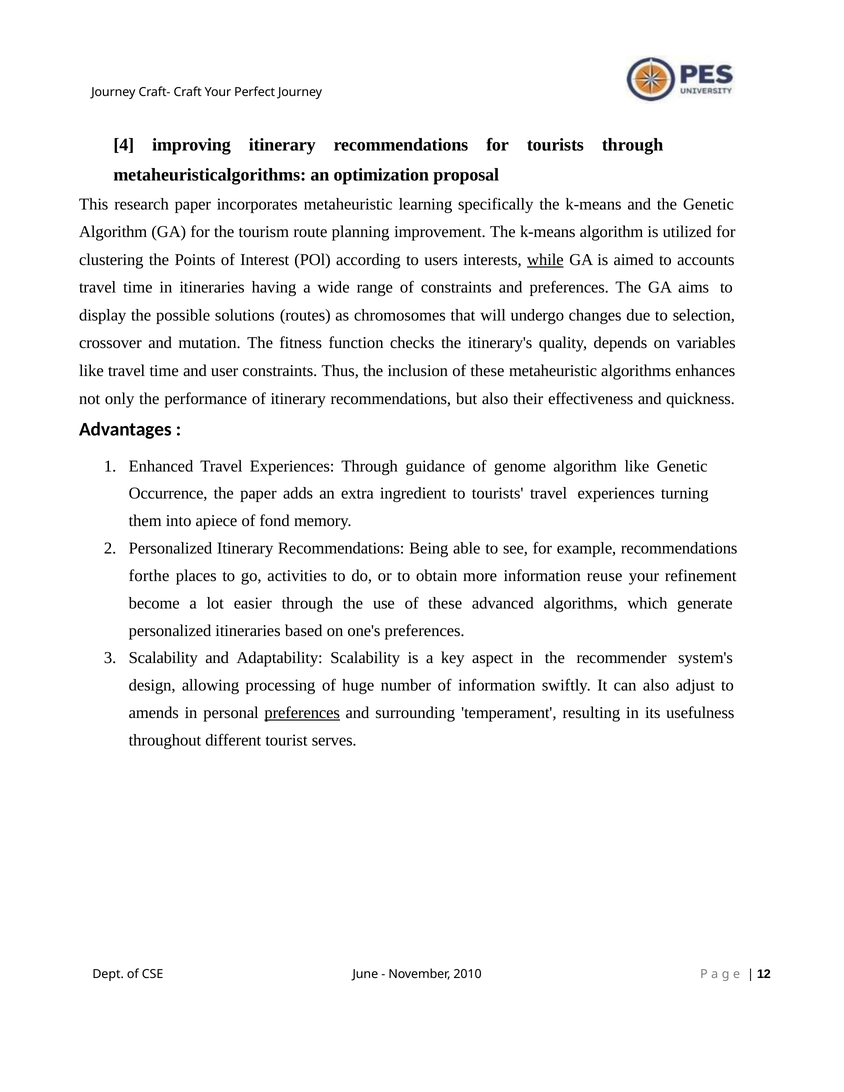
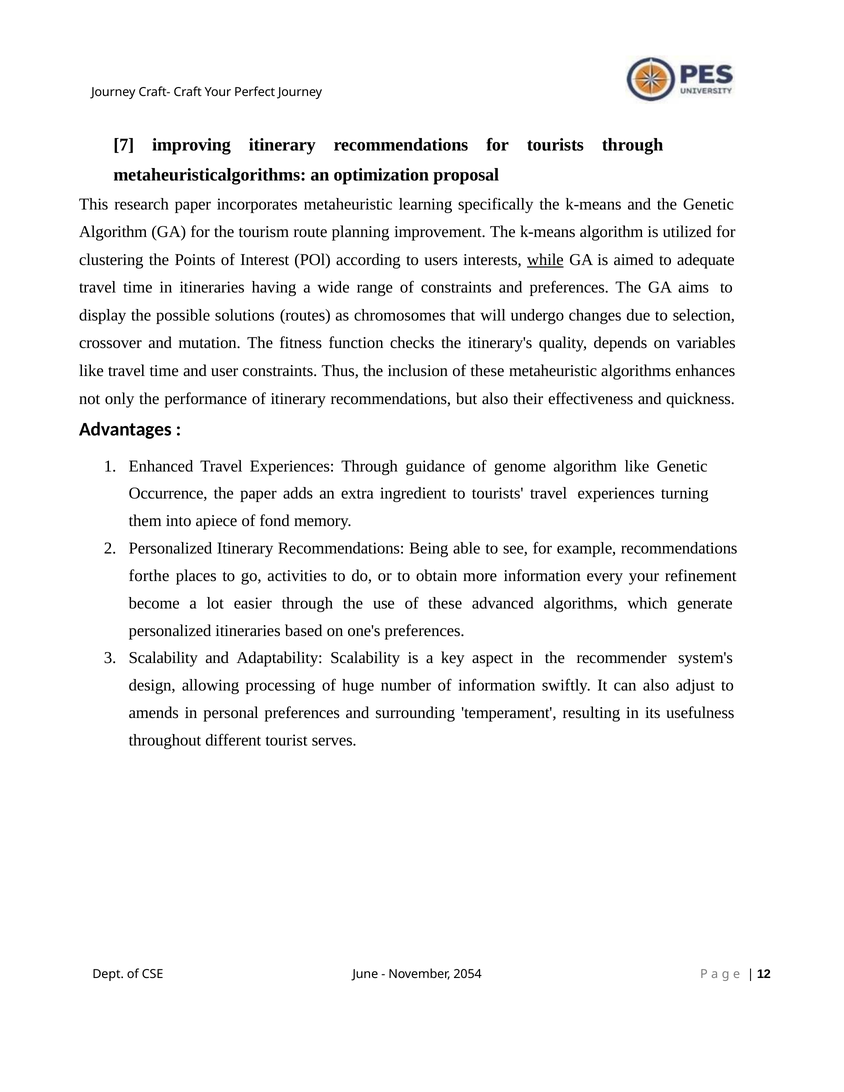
4: 4 -> 7
accounts: accounts -> adequate
reuse: reuse -> every
preferences at (302, 713) underline: present -> none
2010: 2010 -> 2054
